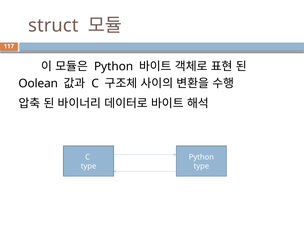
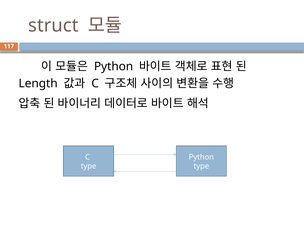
Oolean: Oolean -> Length
